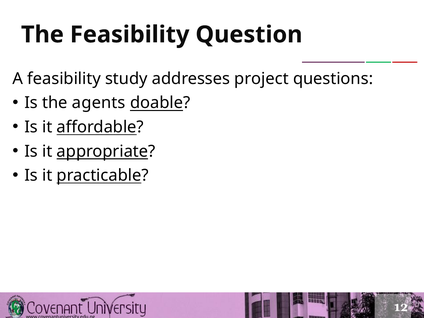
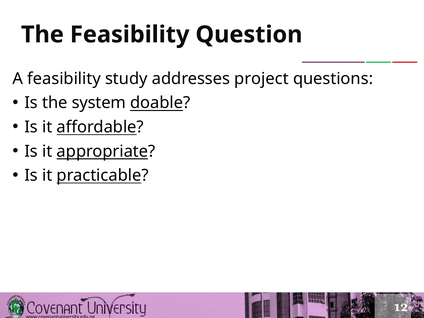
agents: agents -> system
